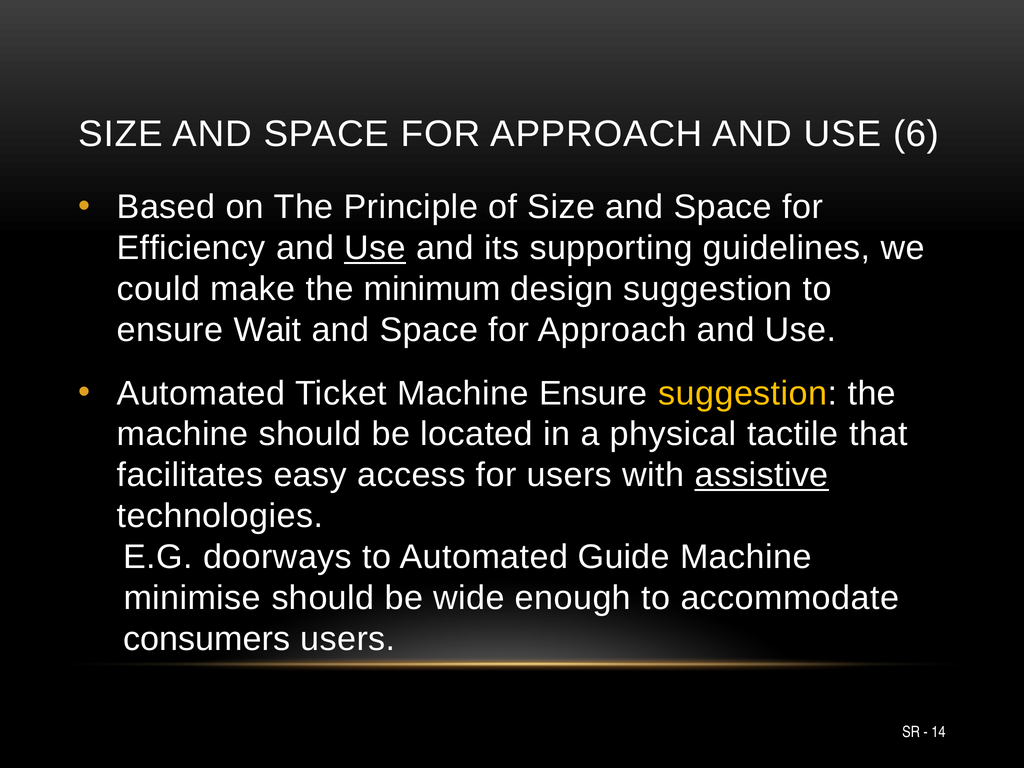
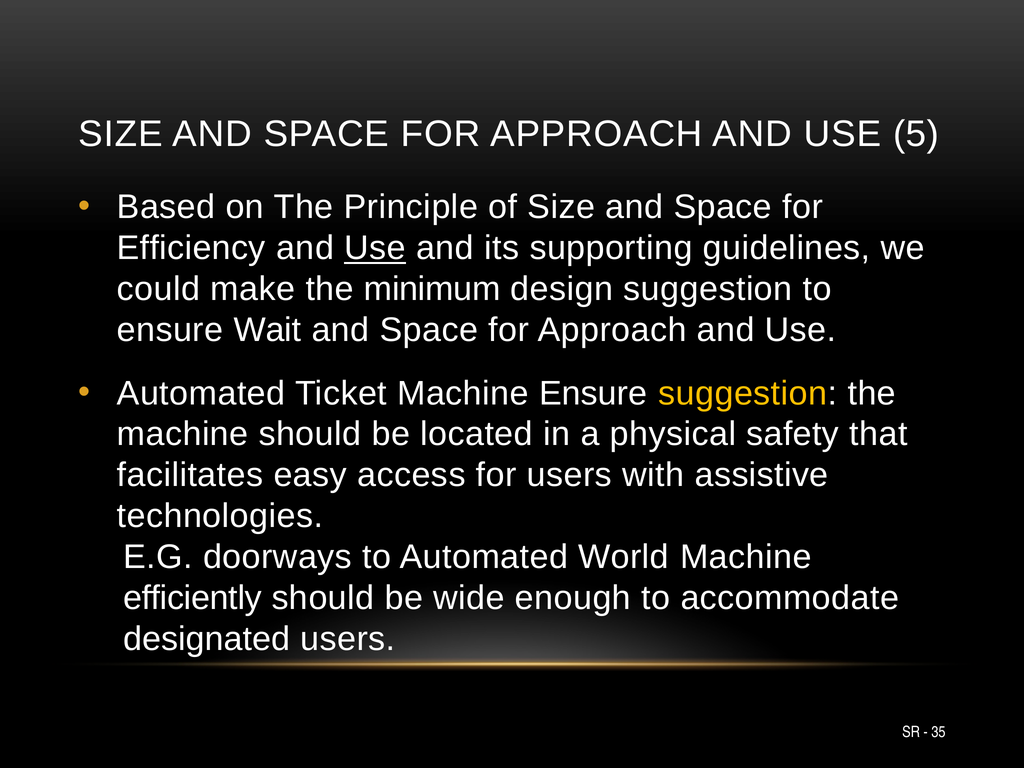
6: 6 -> 5
tactile: tactile -> safety
assistive underline: present -> none
Guide: Guide -> World
minimise: minimise -> efficiently
consumers: consumers -> designated
14: 14 -> 35
